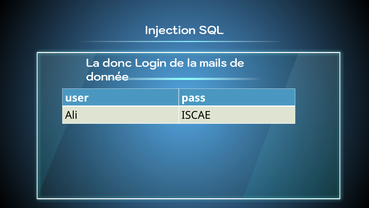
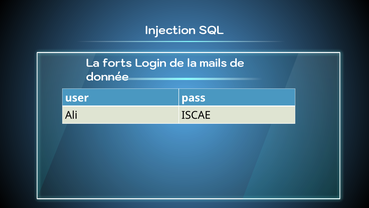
donc: donc -> forts
